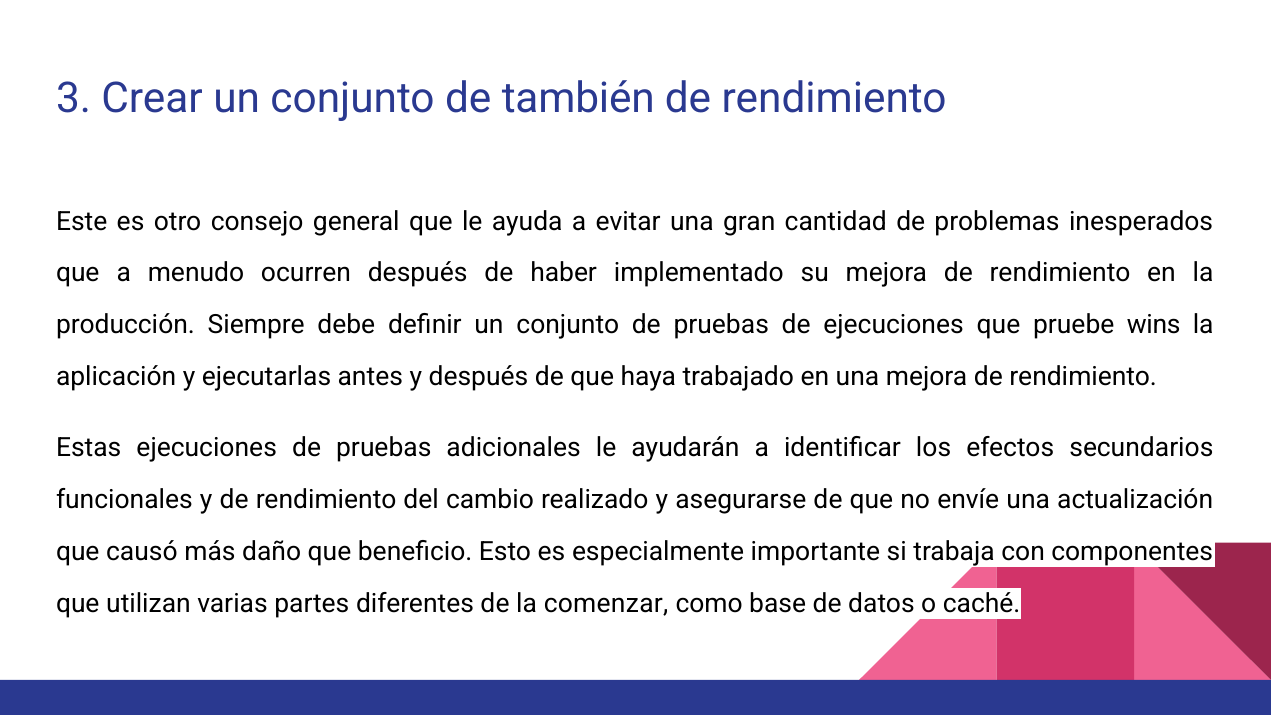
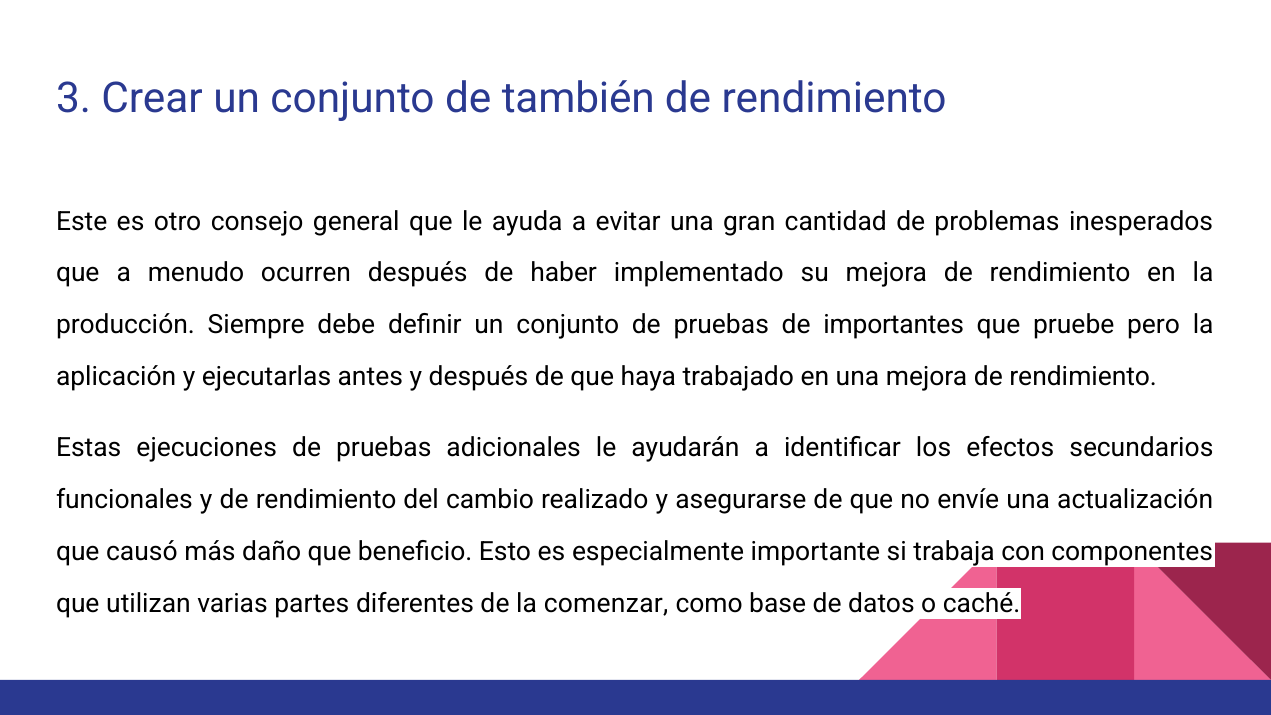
de ejecuciones: ejecuciones -> importantes
wins: wins -> pero
